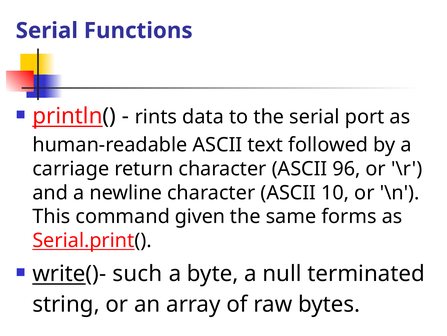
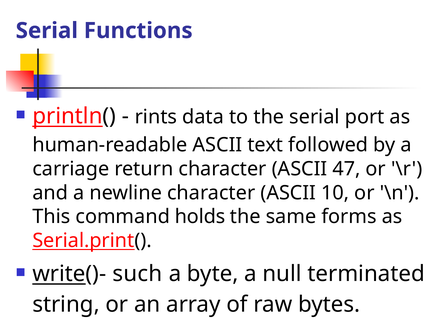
96: 96 -> 47
given: given -> holds
